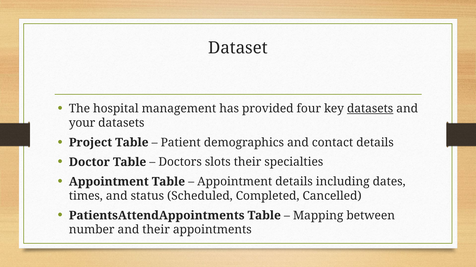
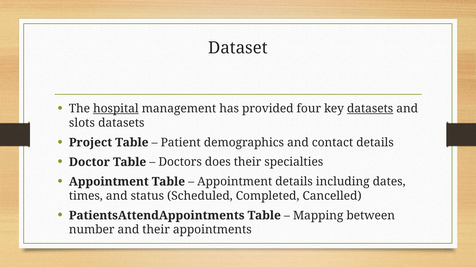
hospital underline: none -> present
your: your -> slots
slots: slots -> does
